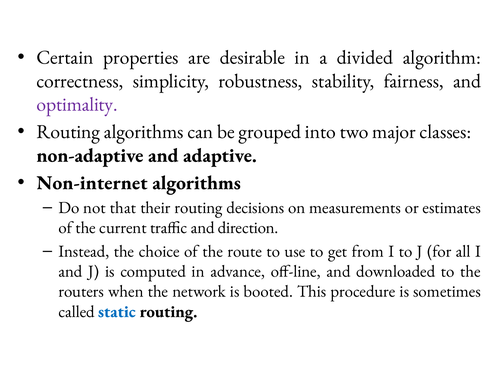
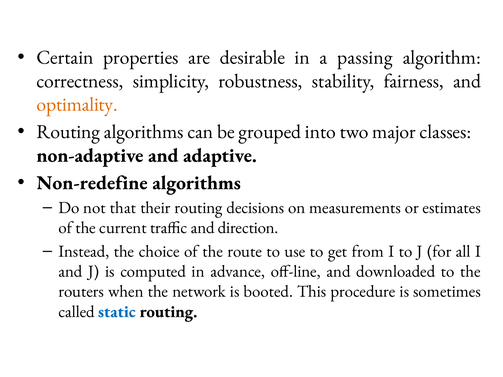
divided: divided -> passing
optimality colour: purple -> orange
Non-internet: Non-internet -> Non-redefine
